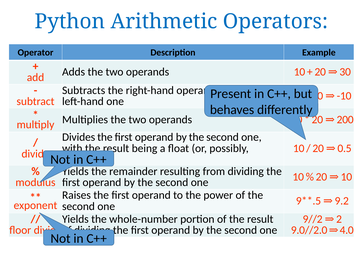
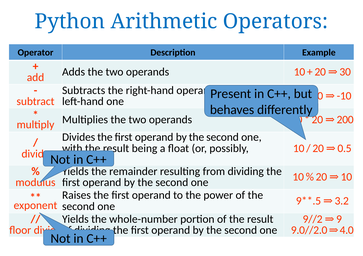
9.2: 9.2 -> 3.2
2: 2 -> 9
